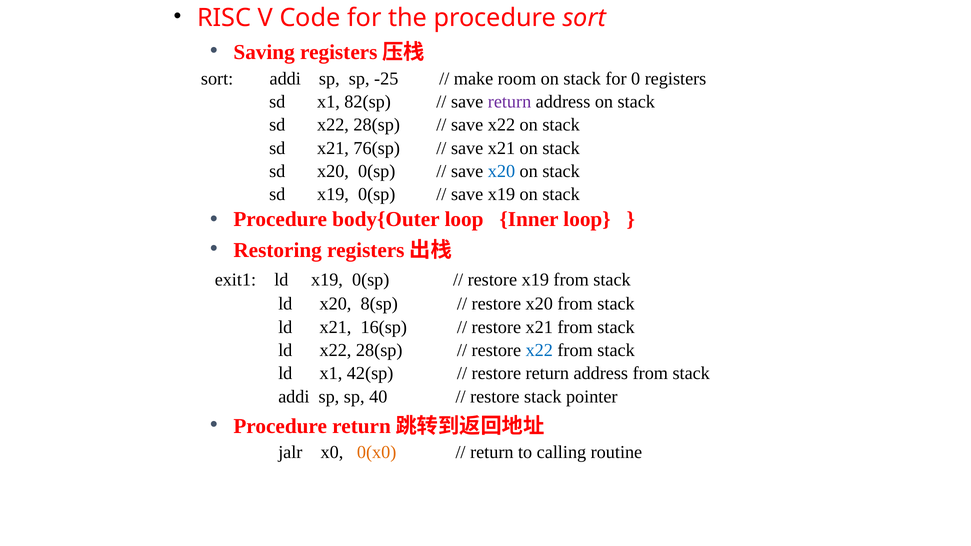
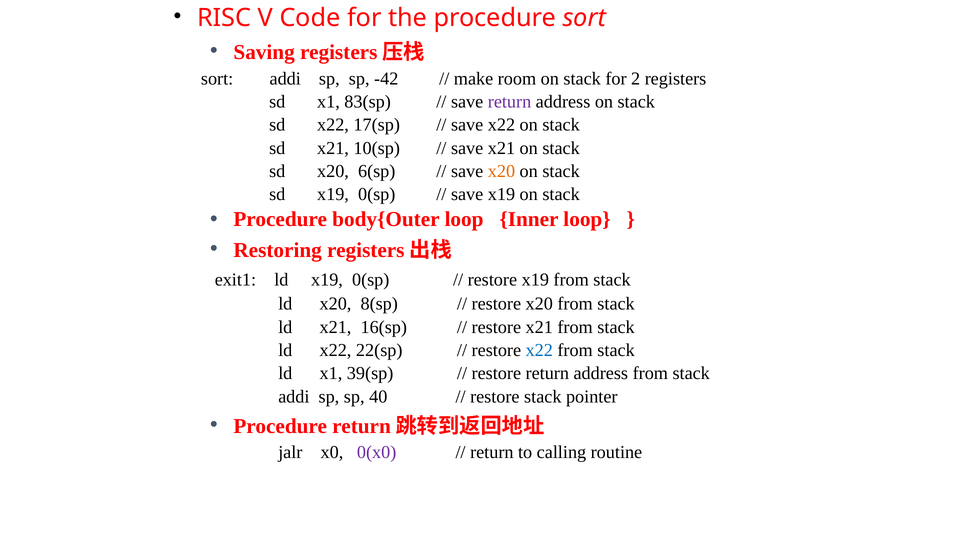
-25: -25 -> -42
0: 0 -> 2
82(sp: 82(sp -> 83(sp
sd x22 28(sp: 28(sp -> 17(sp
76(sp: 76(sp -> 10(sp
x20 0(sp: 0(sp -> 6(sp
x20 at (502, 171) colour: blue -> orange
ld x22 28(sp: 28(sp -> 22(sp
42(sp: 42(sp -> 39(sp
0(x0 colour: orange -> purple
